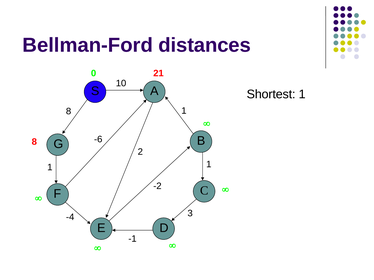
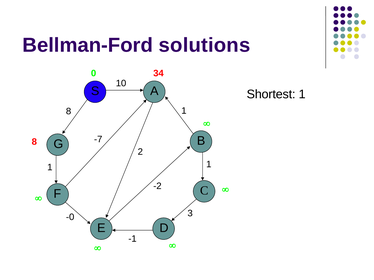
distances: distances -> solutions
21: 21 -> 34
-6: -6 -> -7
-4: -4 -> -0
